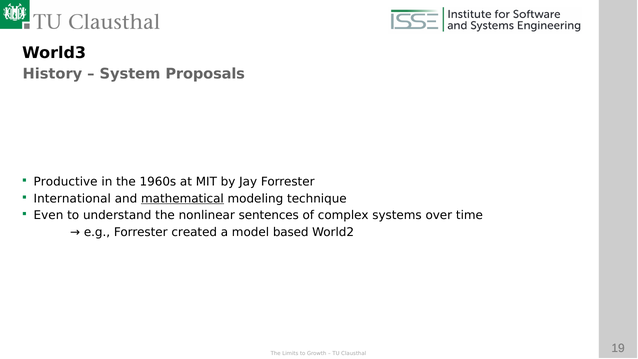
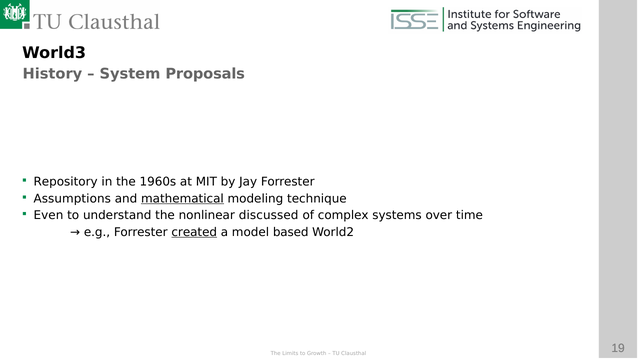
Productive: Productive -> Repository
International: International -> Assumptions
sentences: sentences -> discussed
created underline: none -> present
